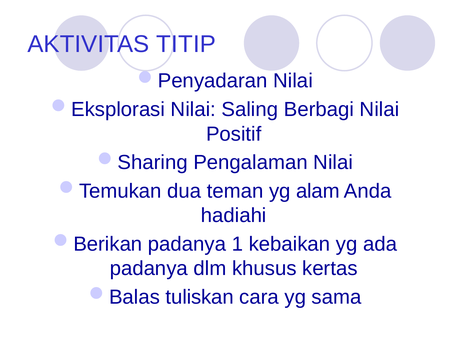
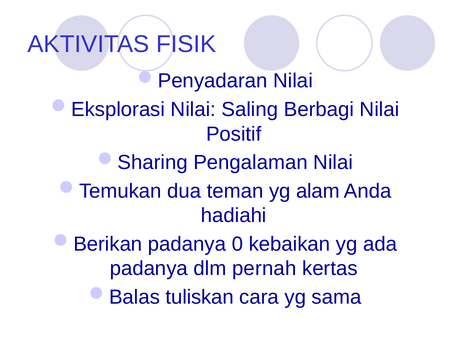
TITIP: TITIP -> FISIK
1: 1 -> 0
khusus: khusus -> pernah
